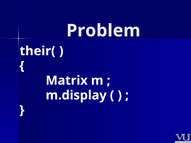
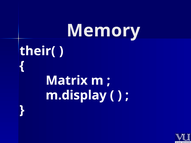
Problem: Problem -> Memory
